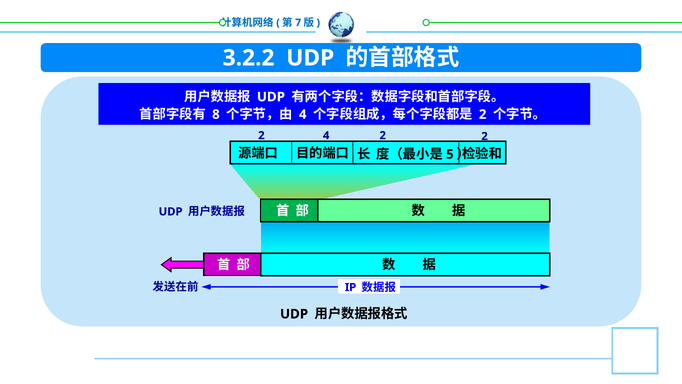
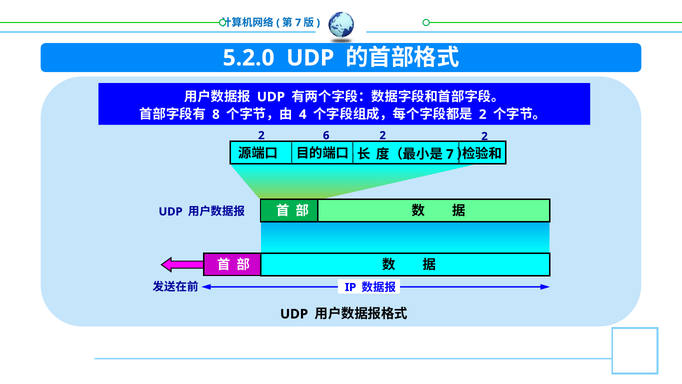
3.2.2: 3.2.2 -> 5.2.0
2 4: 4 -> 6
5 at (450, 154): 5 -> 7
